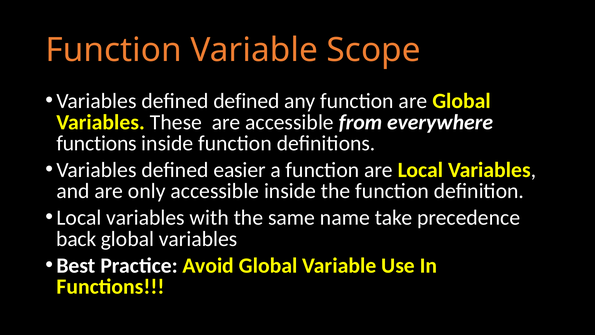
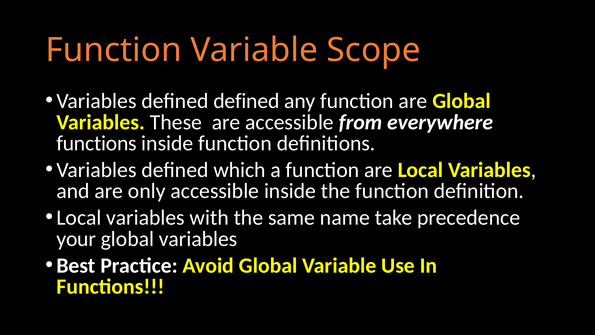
easier: easier -> which
back: back -> your
